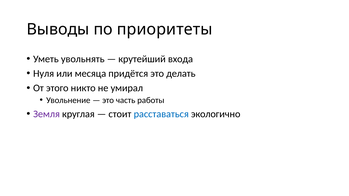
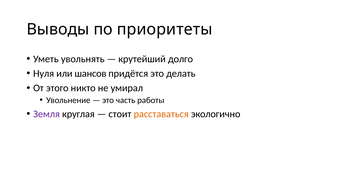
входа: входа -> долго
месяца: месяца -> шансов
расставаться colour: blue -> orange
